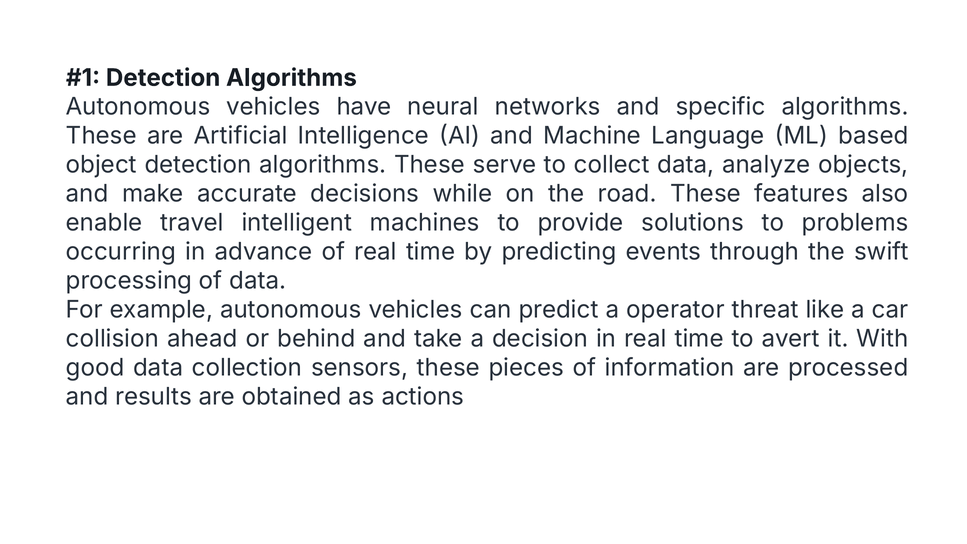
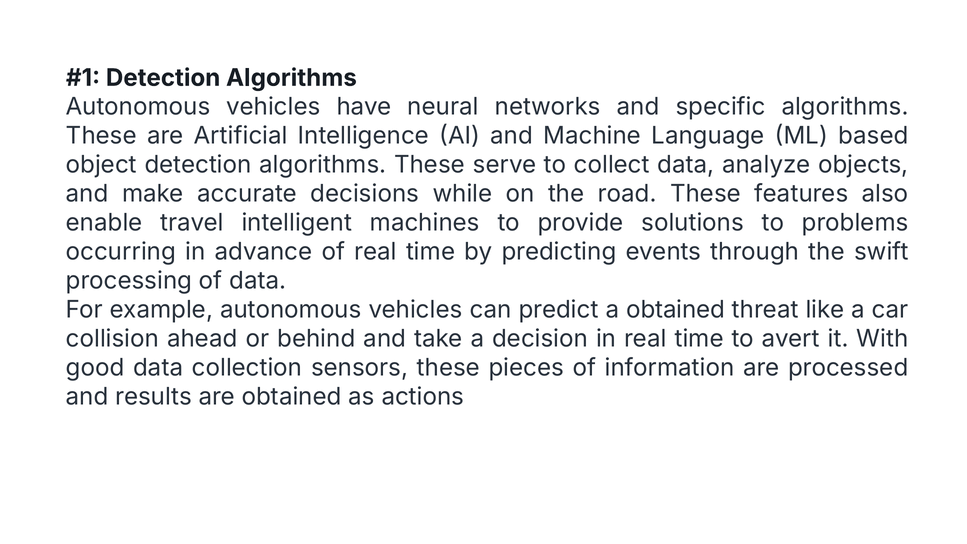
a operator: operator -> obtained
